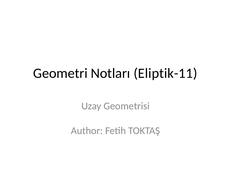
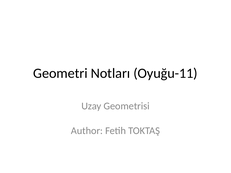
Eliptik-11: Eliptik-11 -> Oyuğu-11
